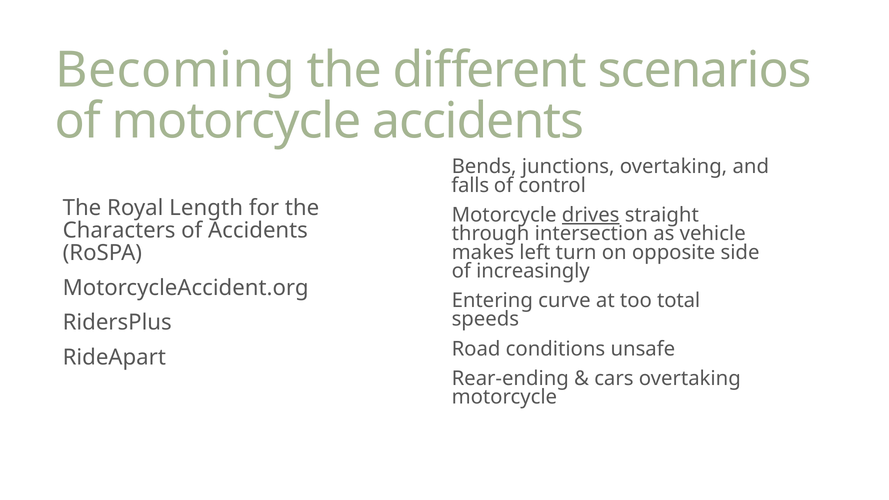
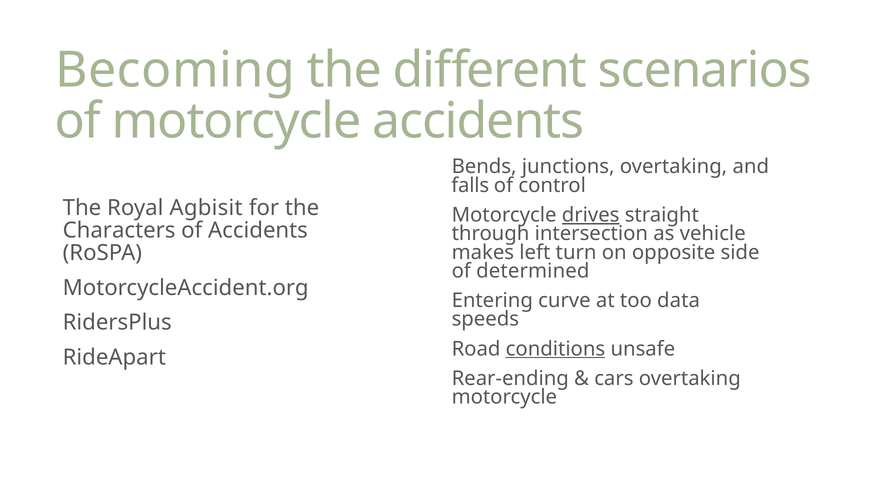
Length: Length -> Agbisit
increasingly: increasingly -> determined
total: total -> data
conditions underline: none -> present
